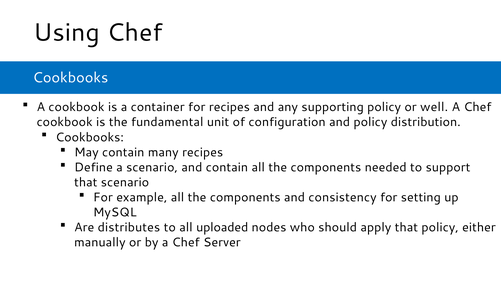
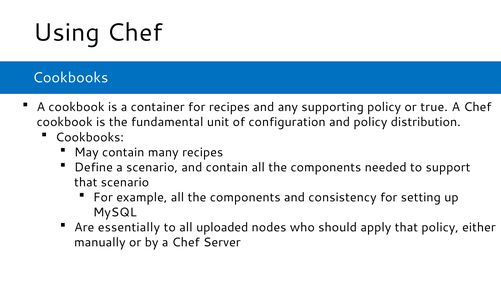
well: well -> true
distributes: distributes -> essentially
